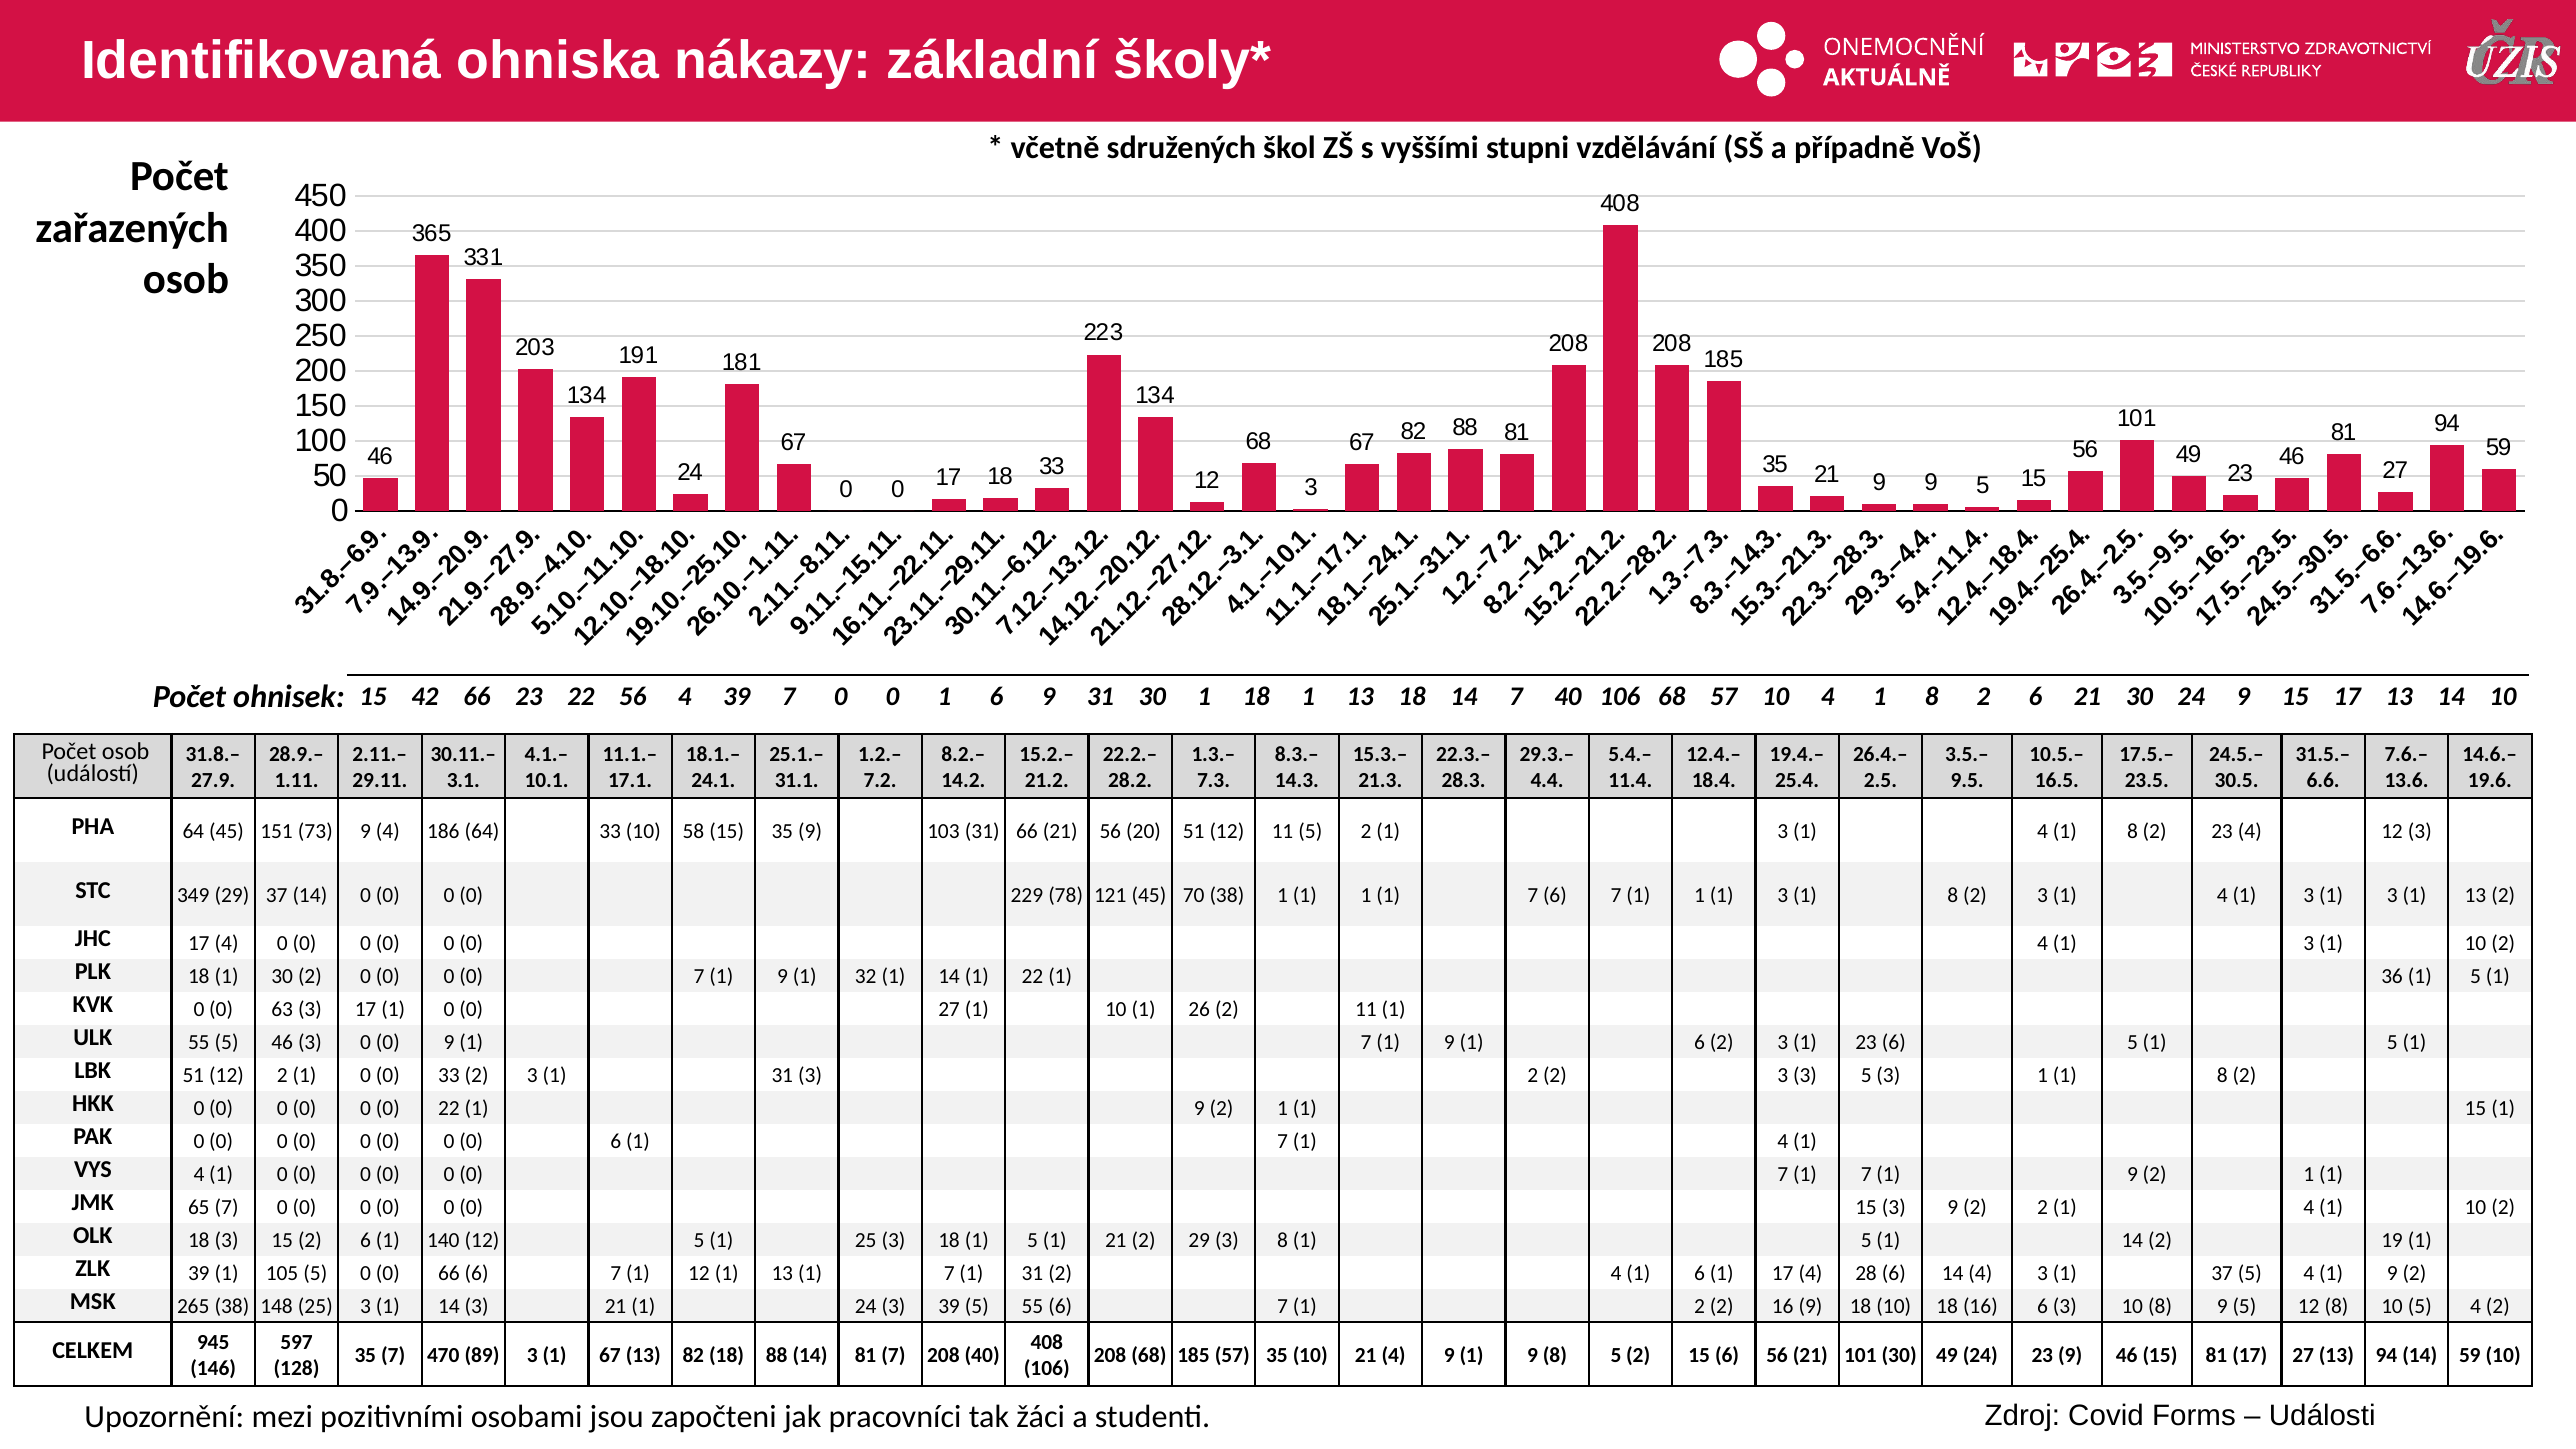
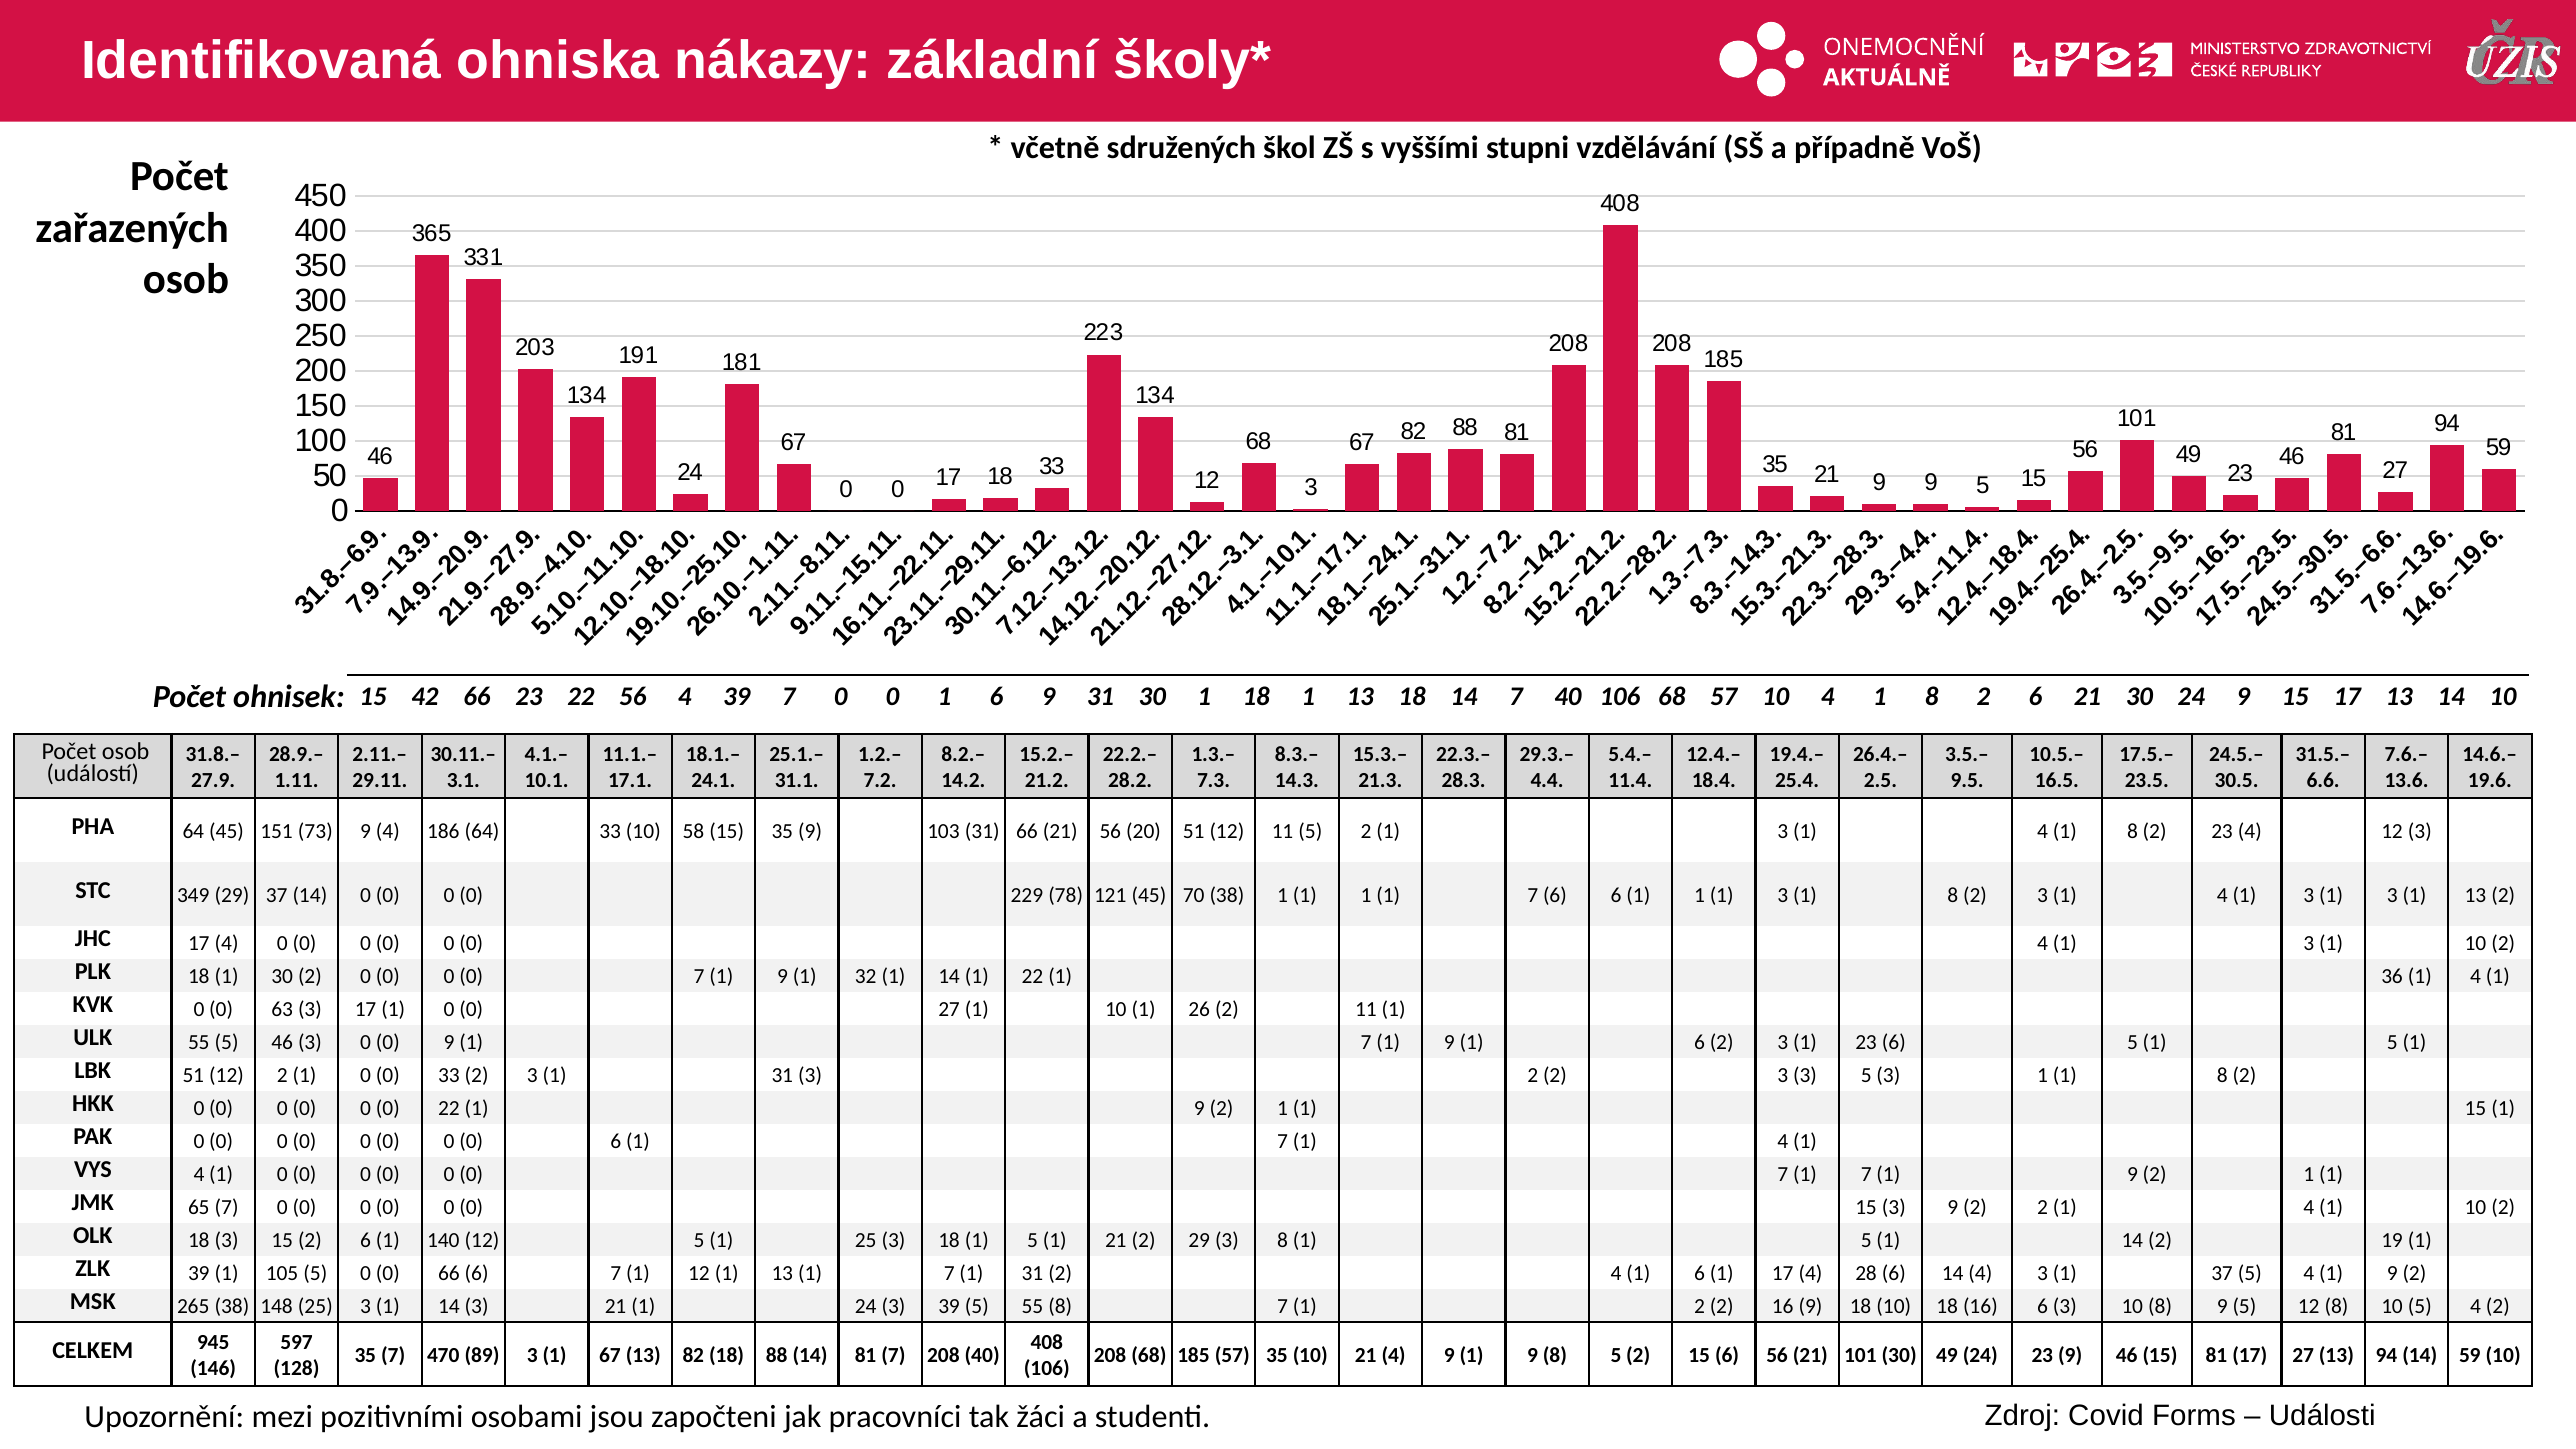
7 6 7: 7 -> 6
36 1 5: 5 -> 4
55 6: 6 -> 8
